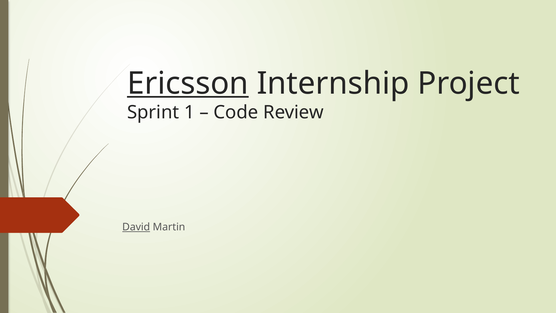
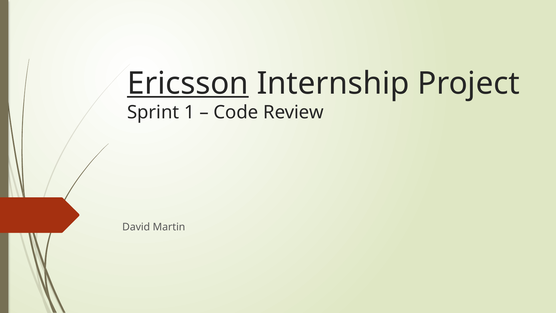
David underline: present -> none
